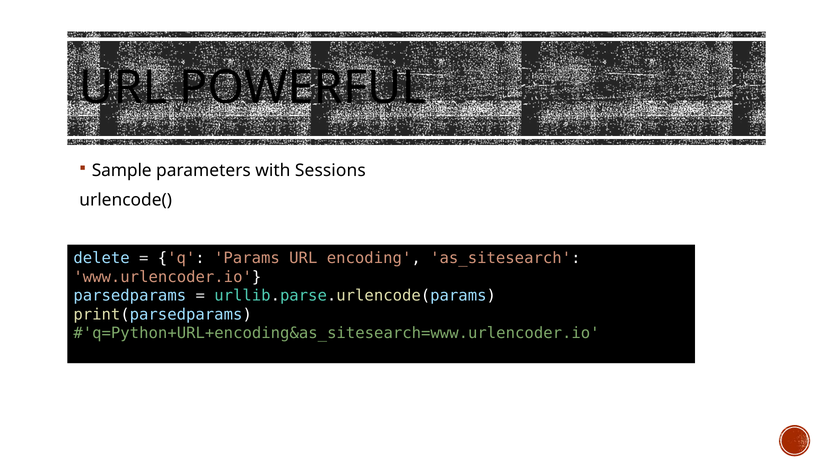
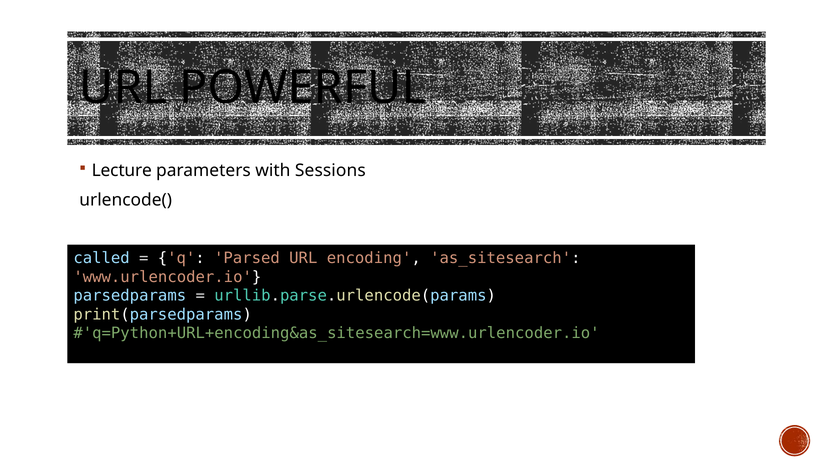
Sample: Sample -> Lecture
delete: delete -> called
Params: Params -> Parsed
